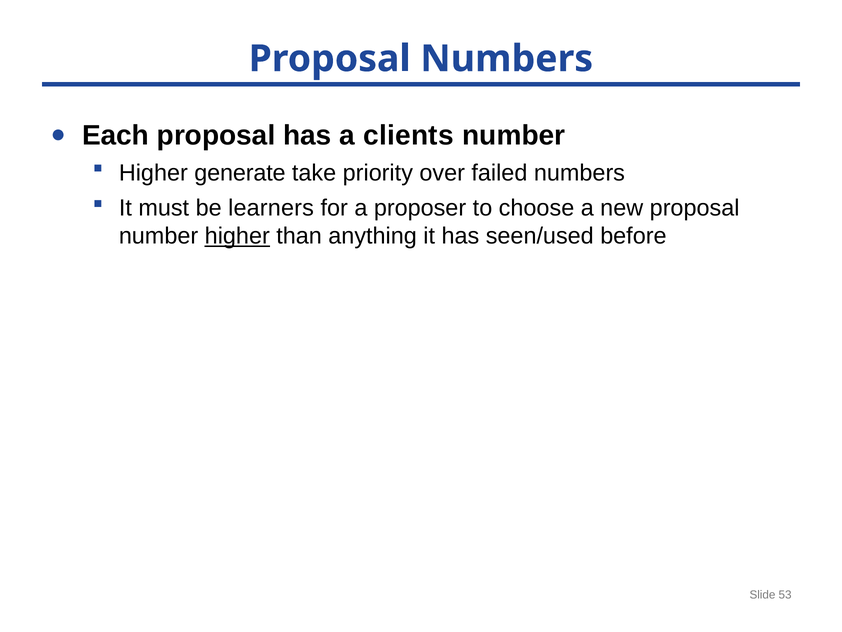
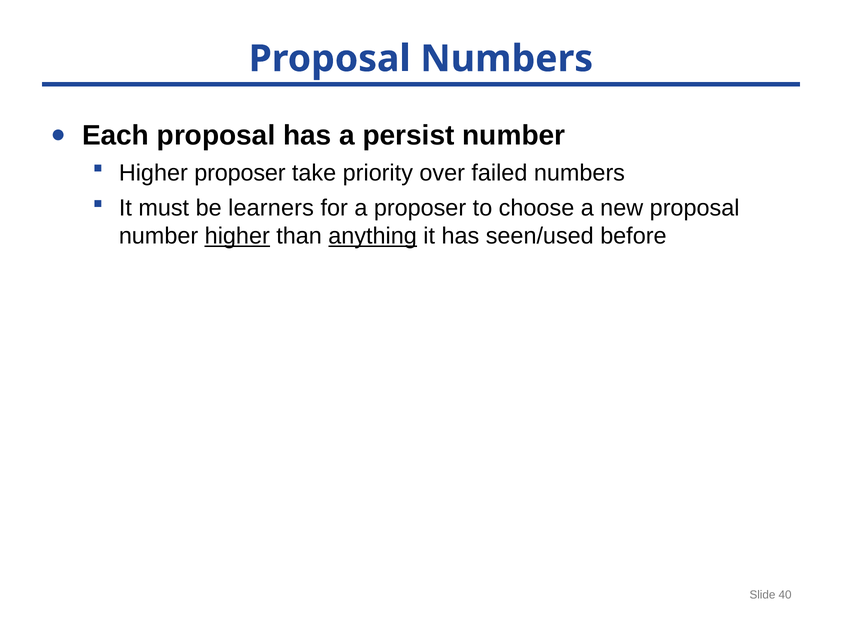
clients: clients -> persist
Higher generate: generate -> proposer
anything underline: none -> present
53: 53 -> 40
